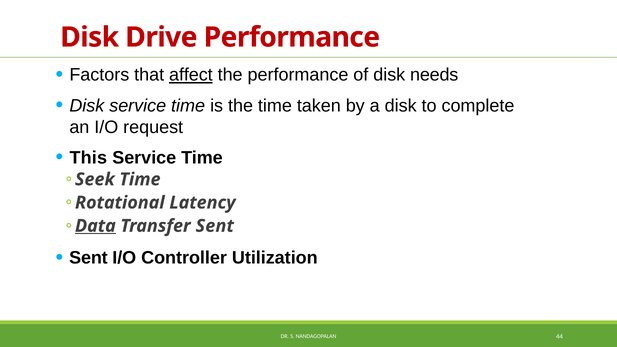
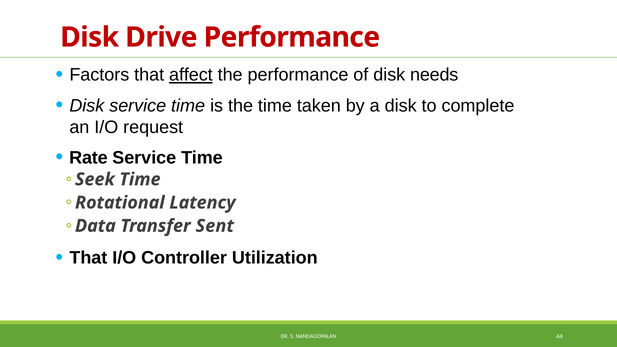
This: This -> Rate
Data underline: present -> none
Sent at (88, 258): Sent -> That
